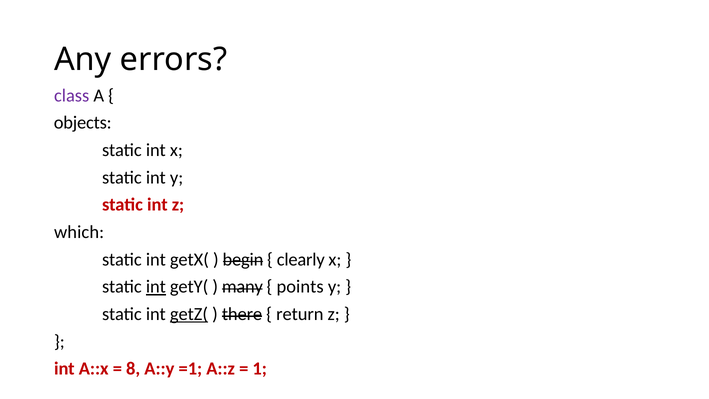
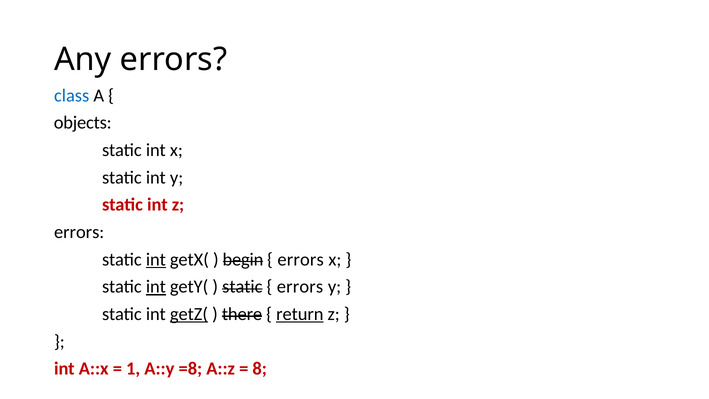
class colour: purple -> blue
which at (79, 232): which -> errors
int at (156, 259) underline: none -> present
clearly at (301, 259): clearly -> errors
many at (242, 287): many -> static
points at (300, 287): points -> errors
return underline: none -> present
8: 8 -> 1
=1: =1 -> =8
1: 1 -> 8
